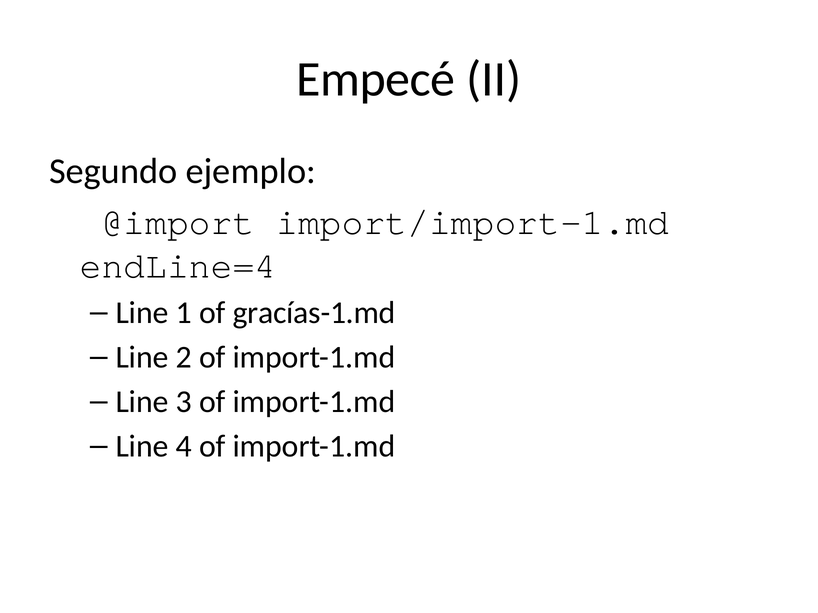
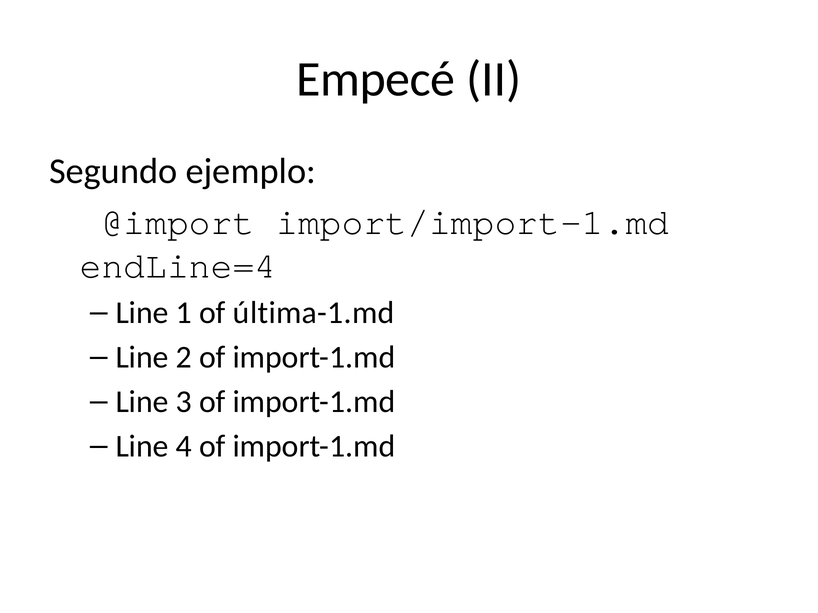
gracías-1.md: gracías-1.md -> última-1.md
